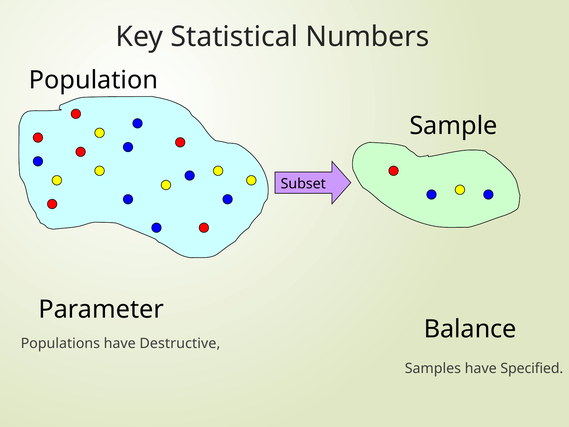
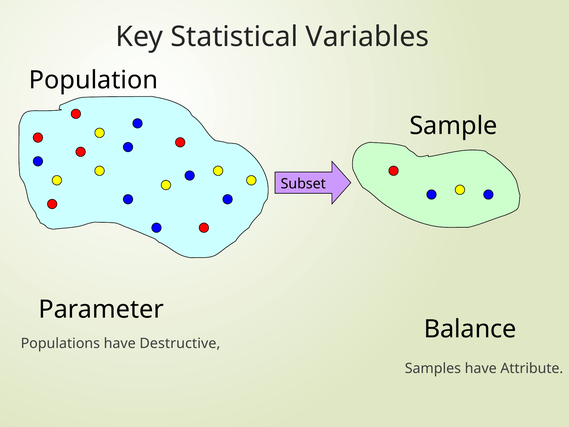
Numbers: Numbers -> Variables
Specified: Specified -> Attribute
